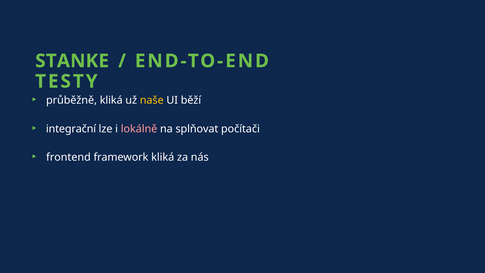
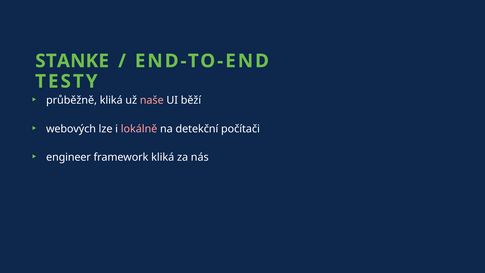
naše colour: yellow -> pink
integrační: integrační -> webových
splňovat: splňovat -> detekční
frontend: frontend -> engineer
